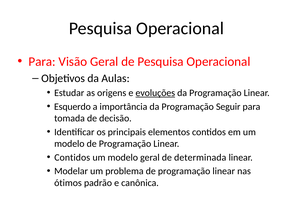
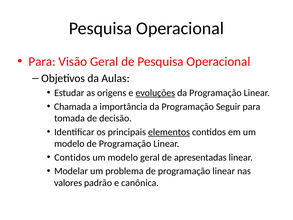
Esquerdo: Esquerdo -> Chamada
elementos underline: none -> present
determinada: determinada -> apresentadas
ótimos: ótimos -> valores
